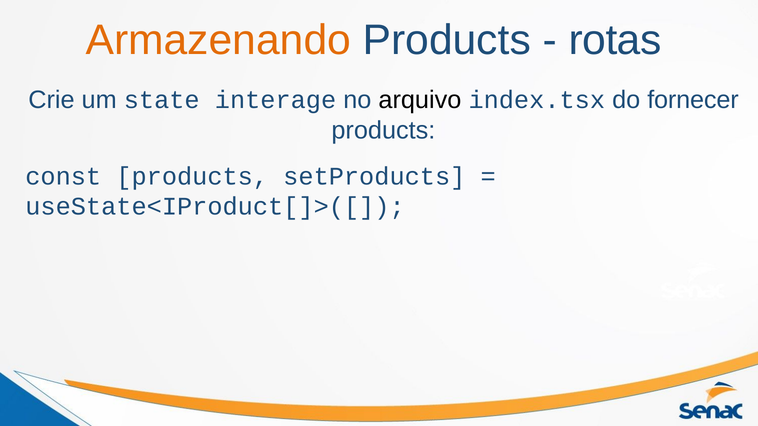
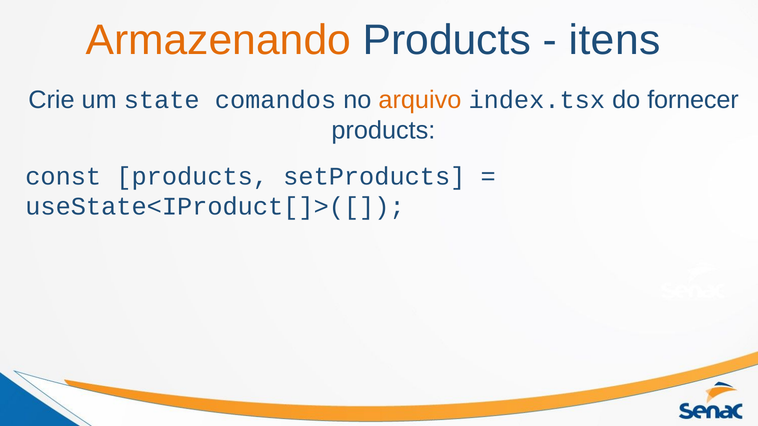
rotas: rotas -> itens
interage: interage -> comandos
arquivo colour: black -> orange
